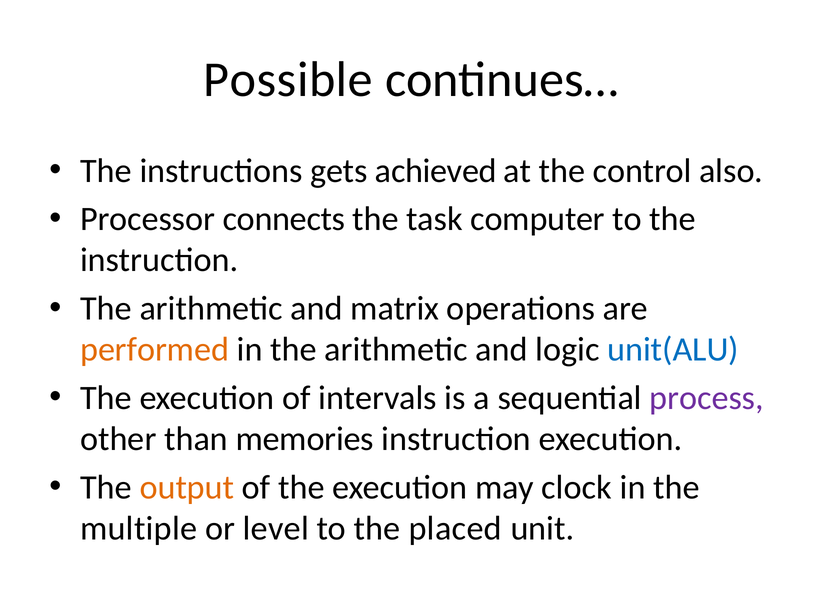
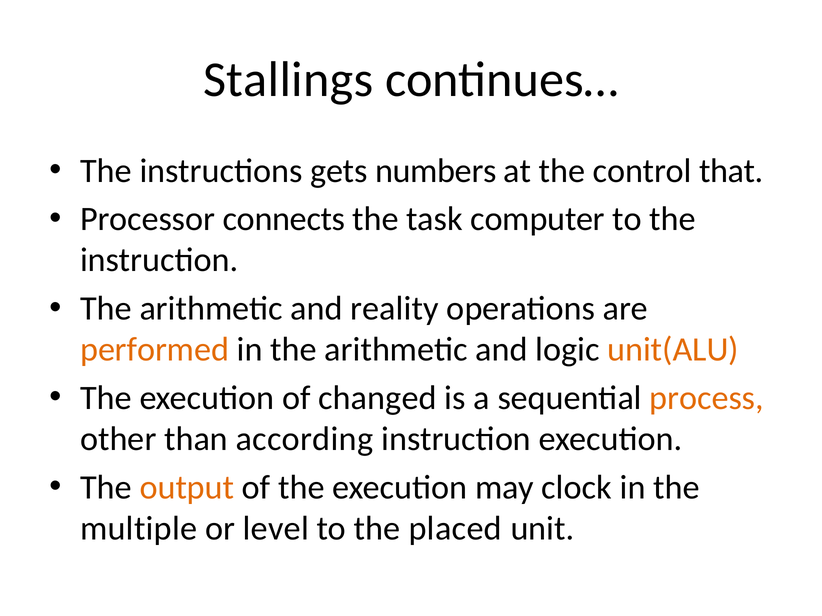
Possible: Possible -> Stallings
achieved: achieved -> numbers
also: also -> that
matrix: matrix -> reality
unit(ALU colour: blue -> orange
intervals: intervals -> changed
process colour: purple -> orange
memories: memories -> according
